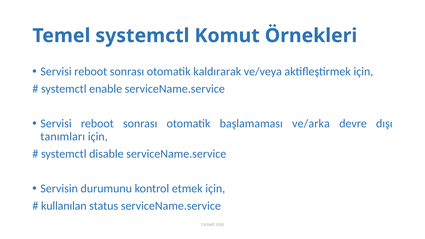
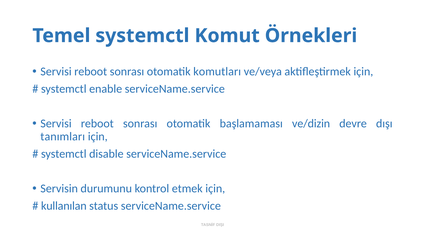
kaldırarak: kaldırarak -> komutları
ve/arka: ve/arka -> ve/dizin
